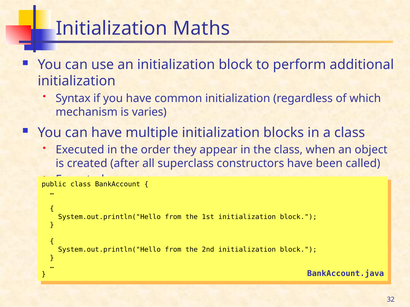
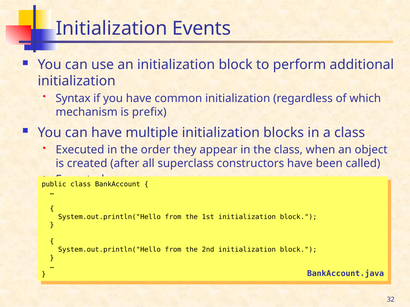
Maths: Maths -> Events
varies: varies -> prefix
